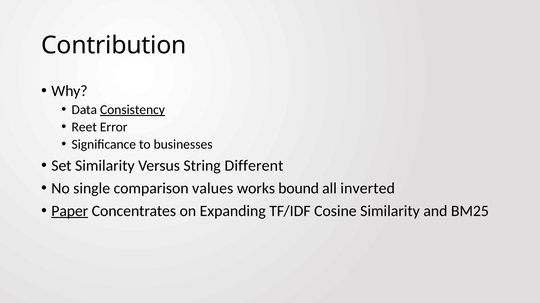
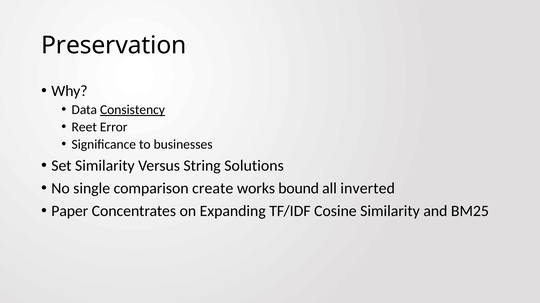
Contribution: Contribution -> Preservation
Different: Different -> Solutions
values: values -> create
Paper underline: present -> none
